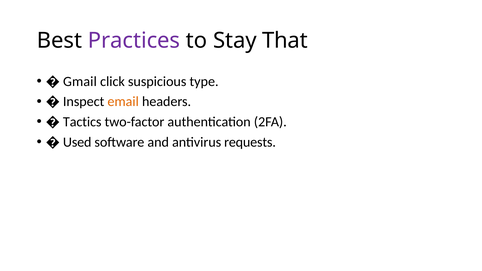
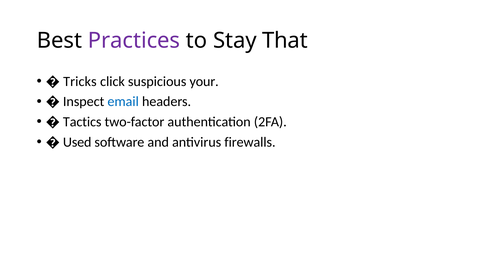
Gmail: Gmail -> Tricks
type: type -> your
email colour: orange -> blue
requests: requests -> firewalls
